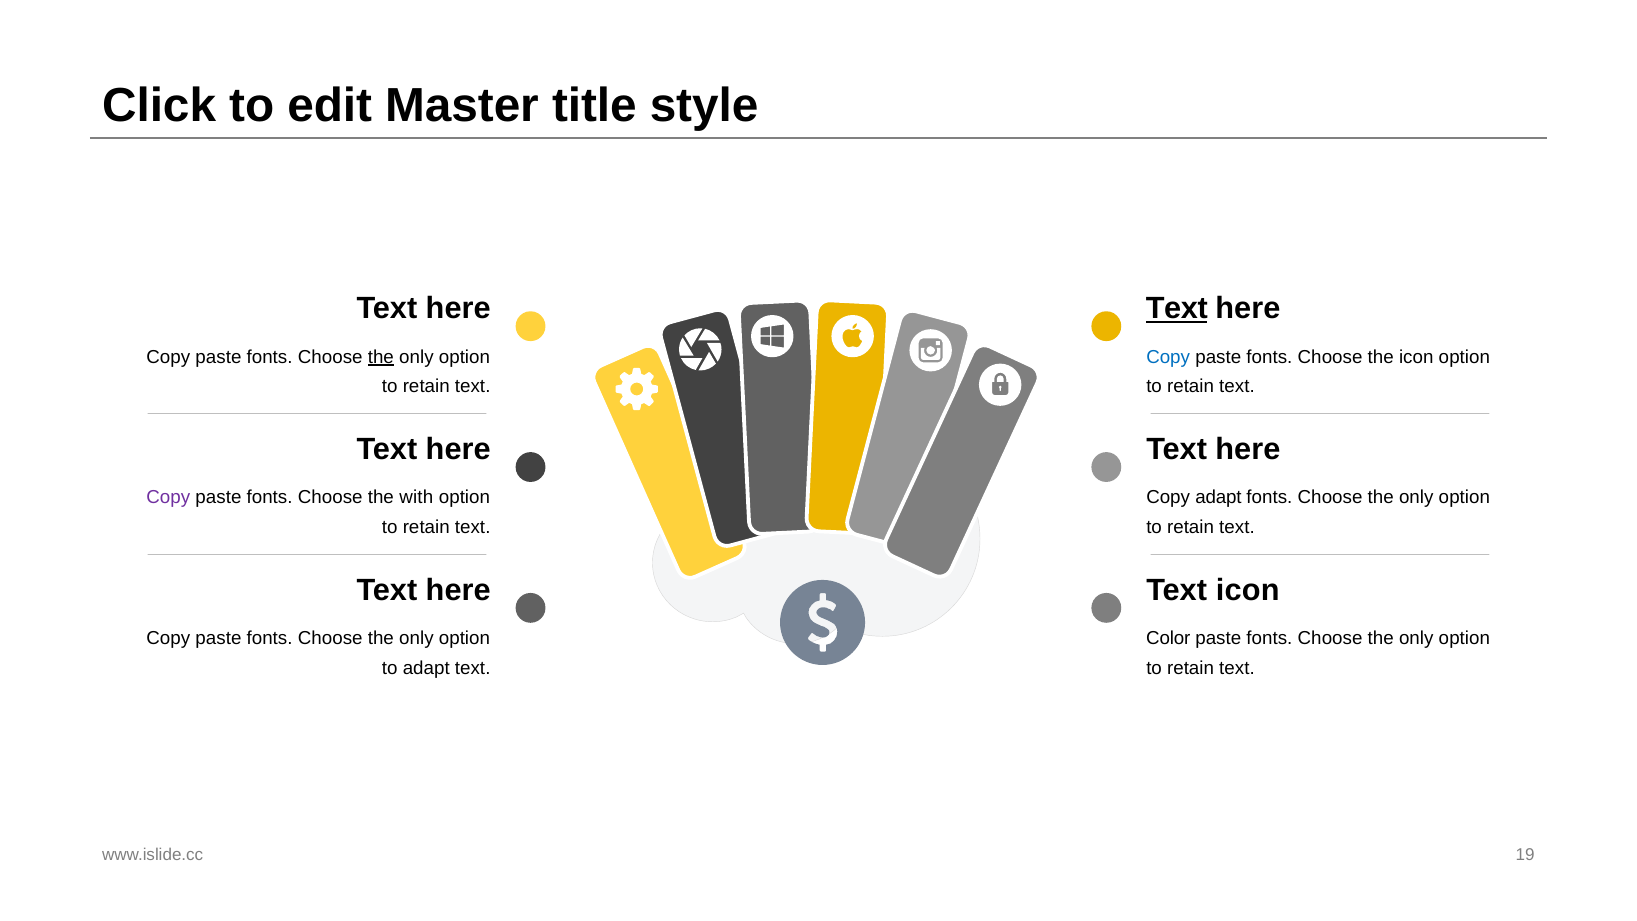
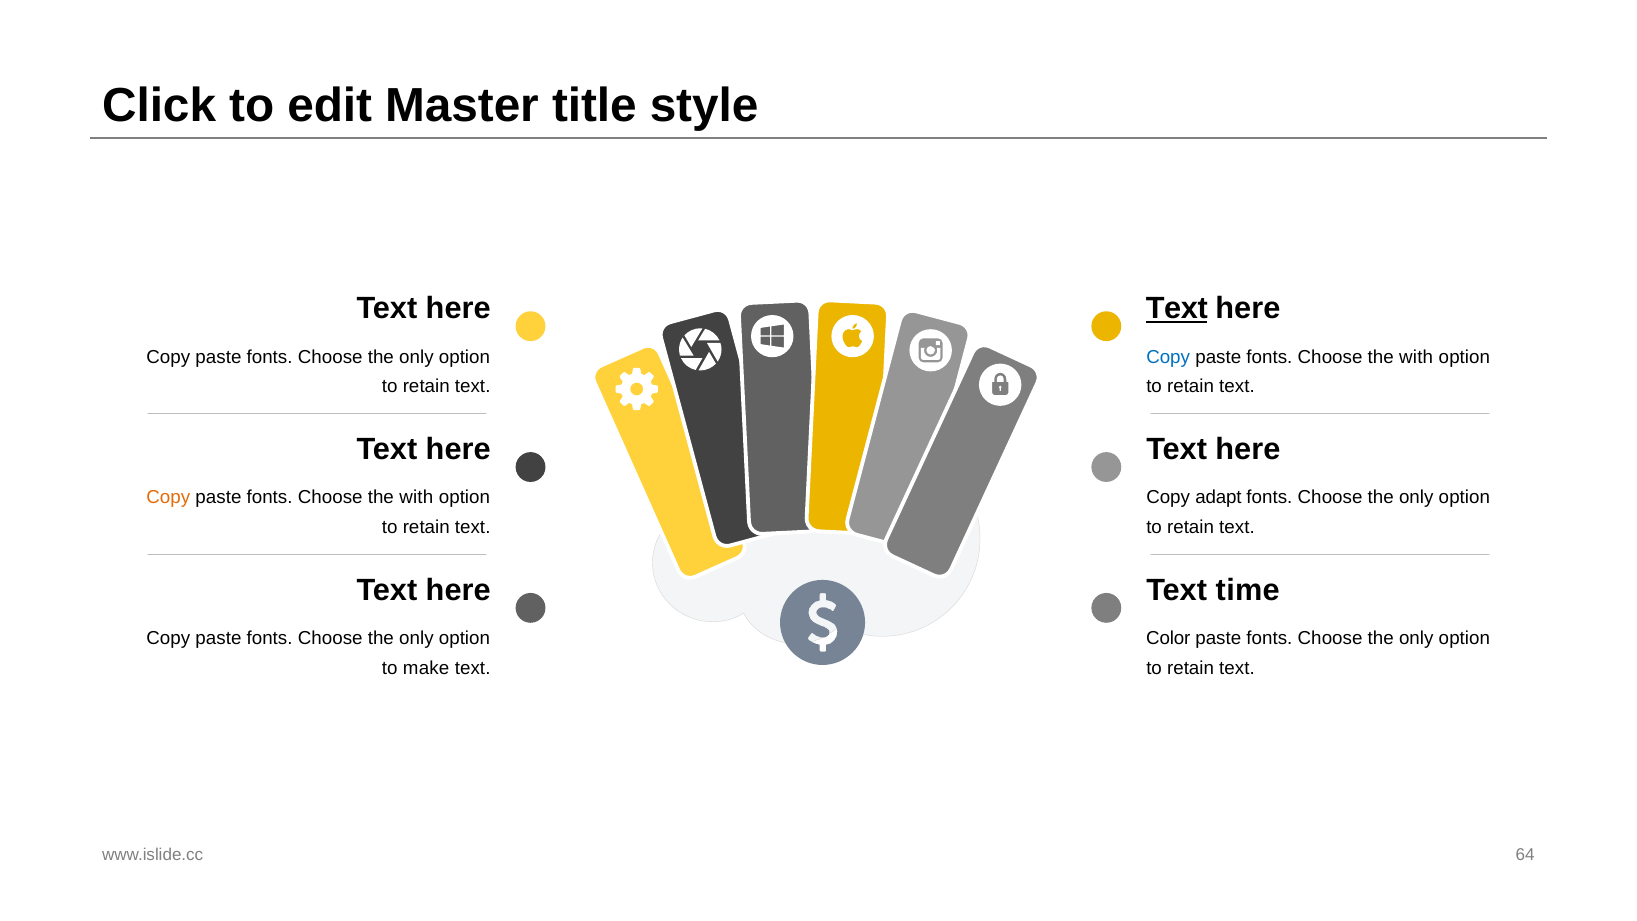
the at (381, 357) underline: present -> none
icon at (1416, 357): icon -> with
Copy at (168, 498) colour: purple -> orange
Text icon: icon -> time
to adapt: adapt -> make
19: 19 -> 64
